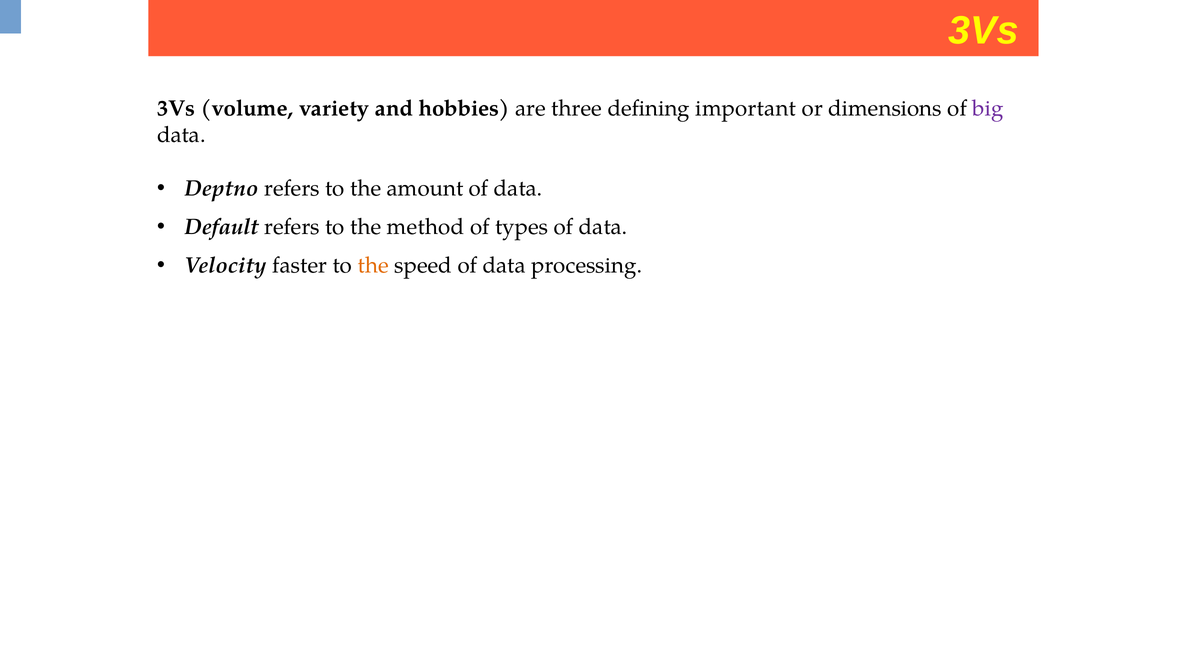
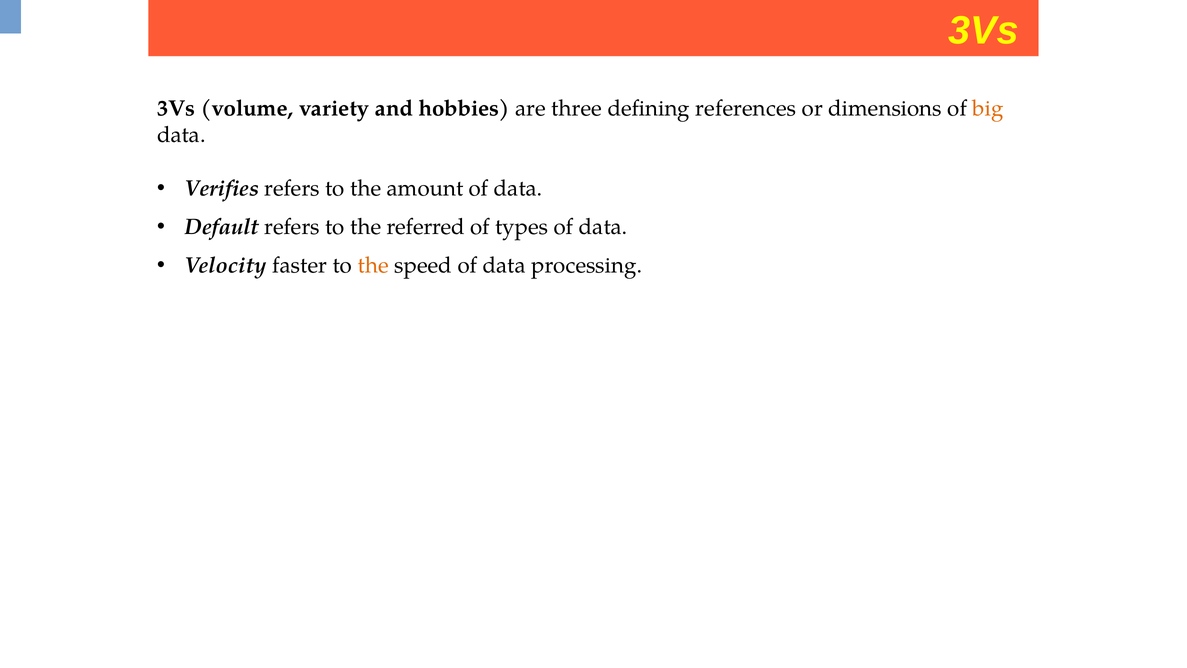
important: important -> references
big colour: purple -> orange
Deptno: Deptno -> Verifies
method: method -> referred
